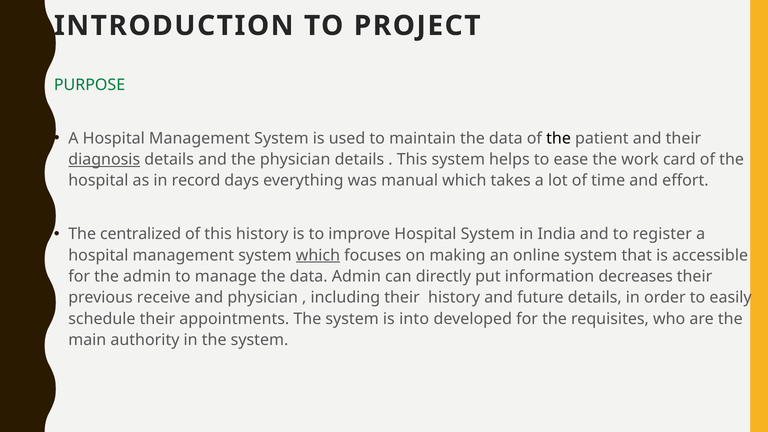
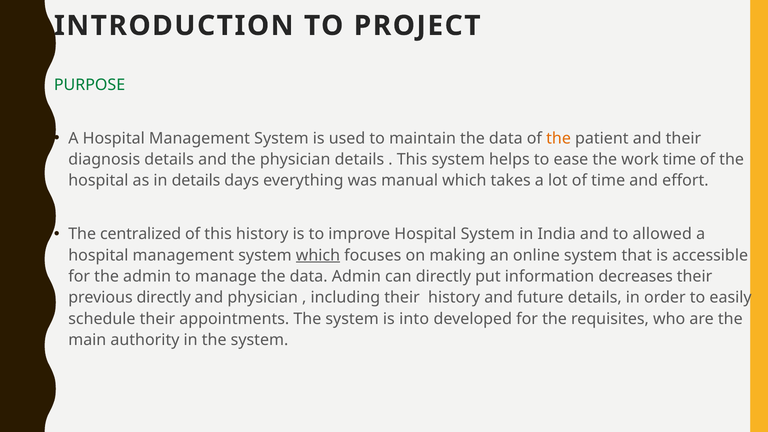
the at (559, 138) colour: black -> orange
diagnosis underline: present -> none
work card: card -> time
in record: record -> details
register: register -> allowed
previous receive: receive -> directly
